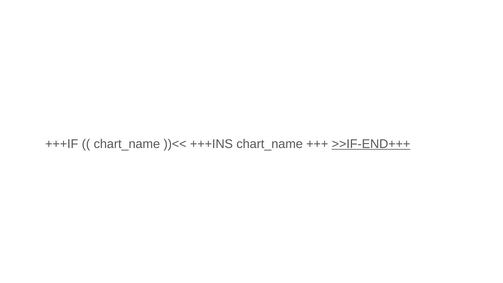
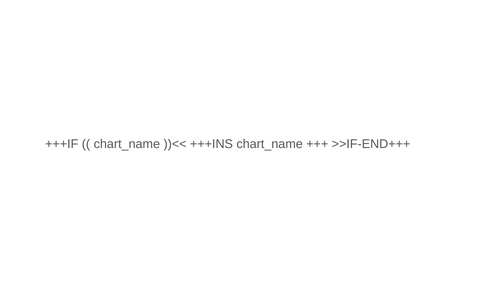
>>IF-END+++ underline: present -> none
